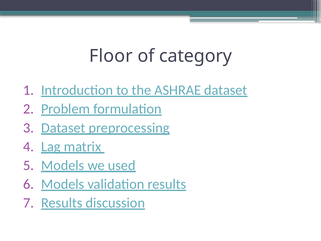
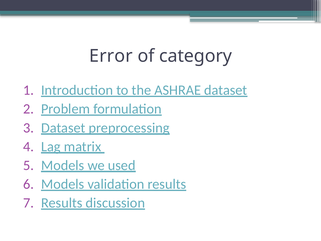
Floor: Floor -> Error
